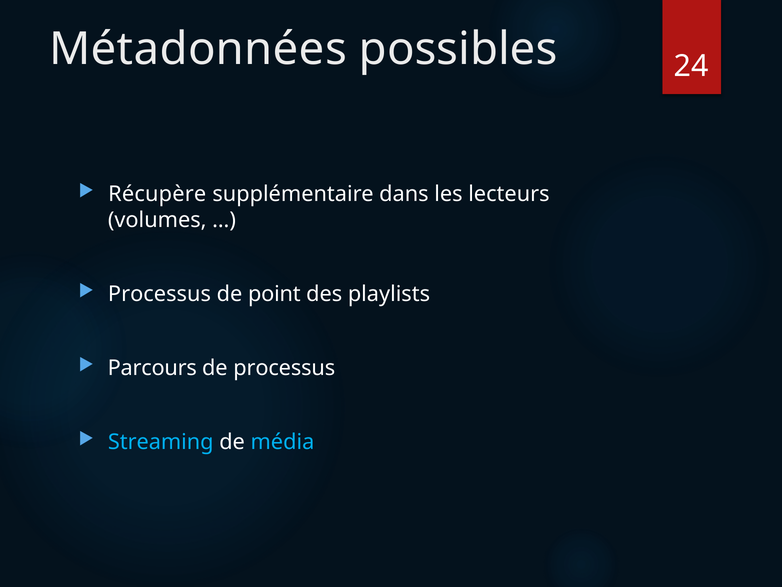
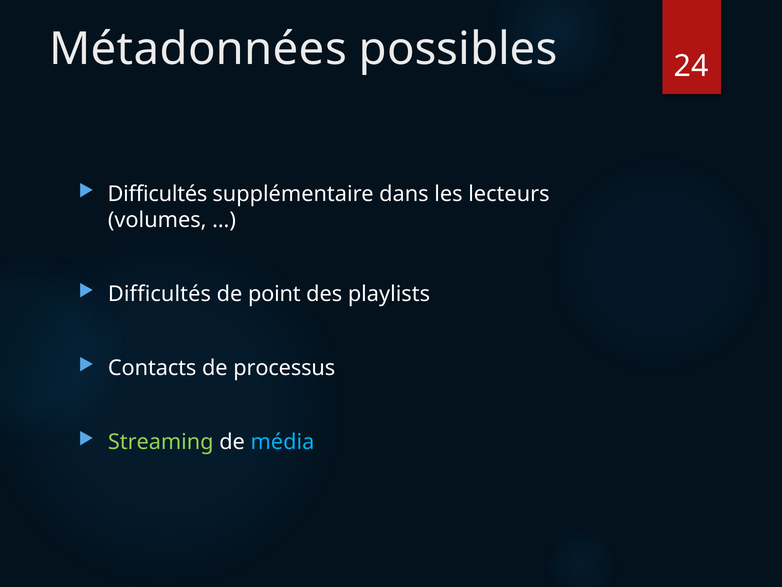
Récupère at (157, 194): Récupère -> Difficultés
Processus at (159, 294): Processus -> Difficultés
Parcours: Parcours -> Contacts
Streaming colour: light blue -> light green
